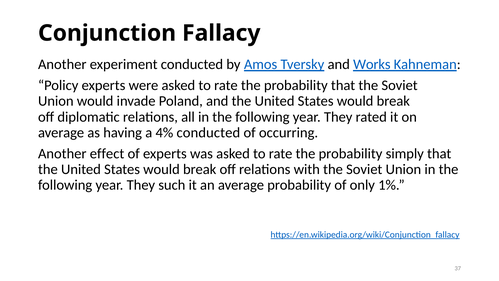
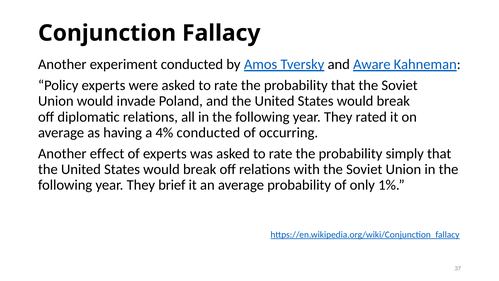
Works: Works -> Aware
such: such -> brief
